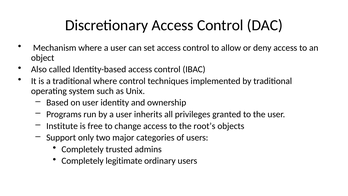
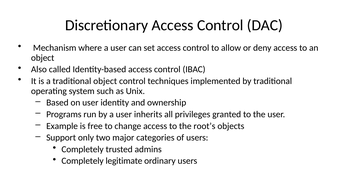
traditional where: where -> object
Institute: Institute -> Example
